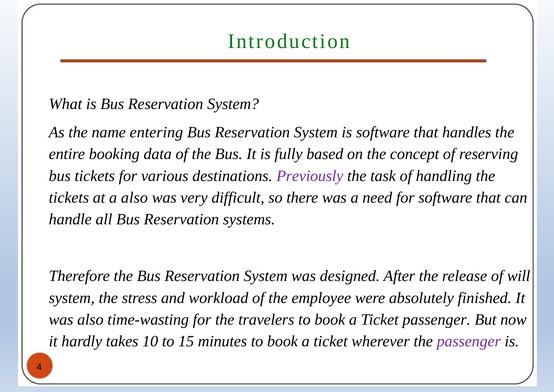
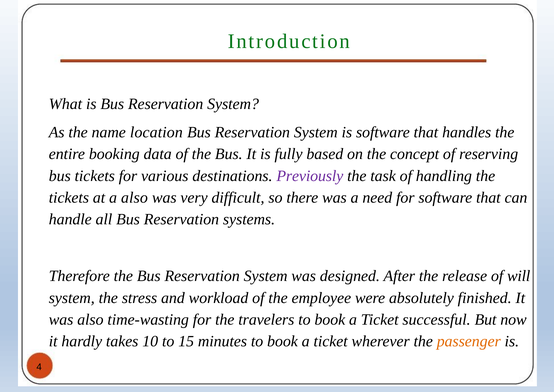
entering: entering -> location
Ticket passenger: passenger -> successful
passenger at (469, 341) colour: purple -> orange
